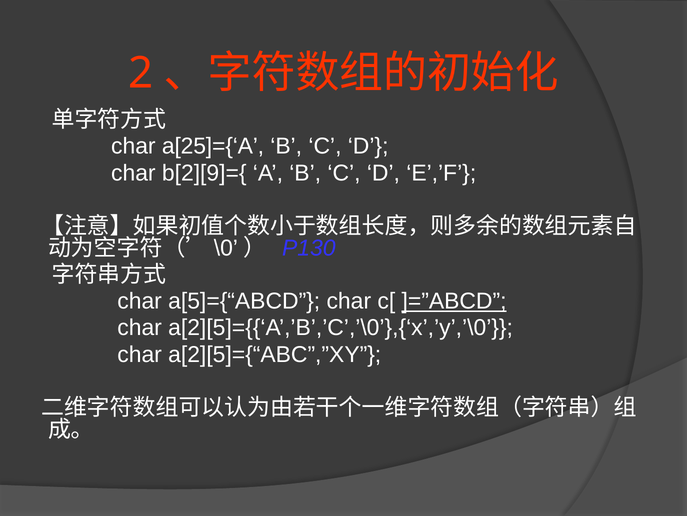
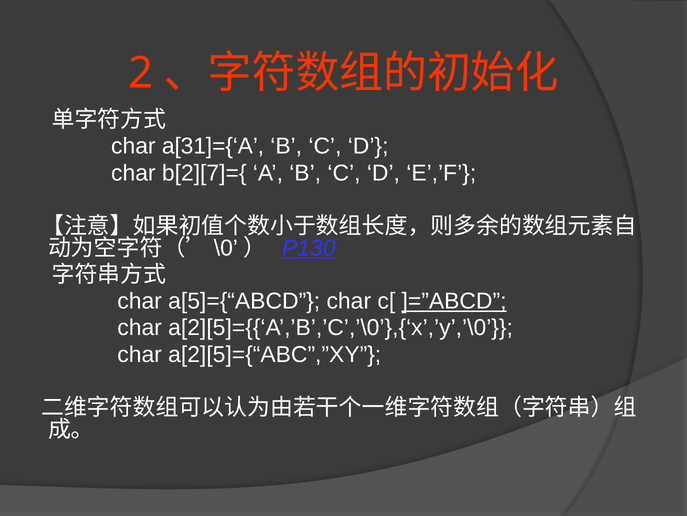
a[25]={‘A: a[25]={‘A -> a[31]={‘A
b[2][9]={: b[2][9]={ -> b[2][7]={
P130 underline: none -> present
